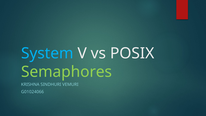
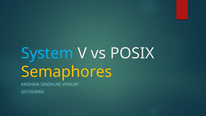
Semaphores colour: light green -> yellow
